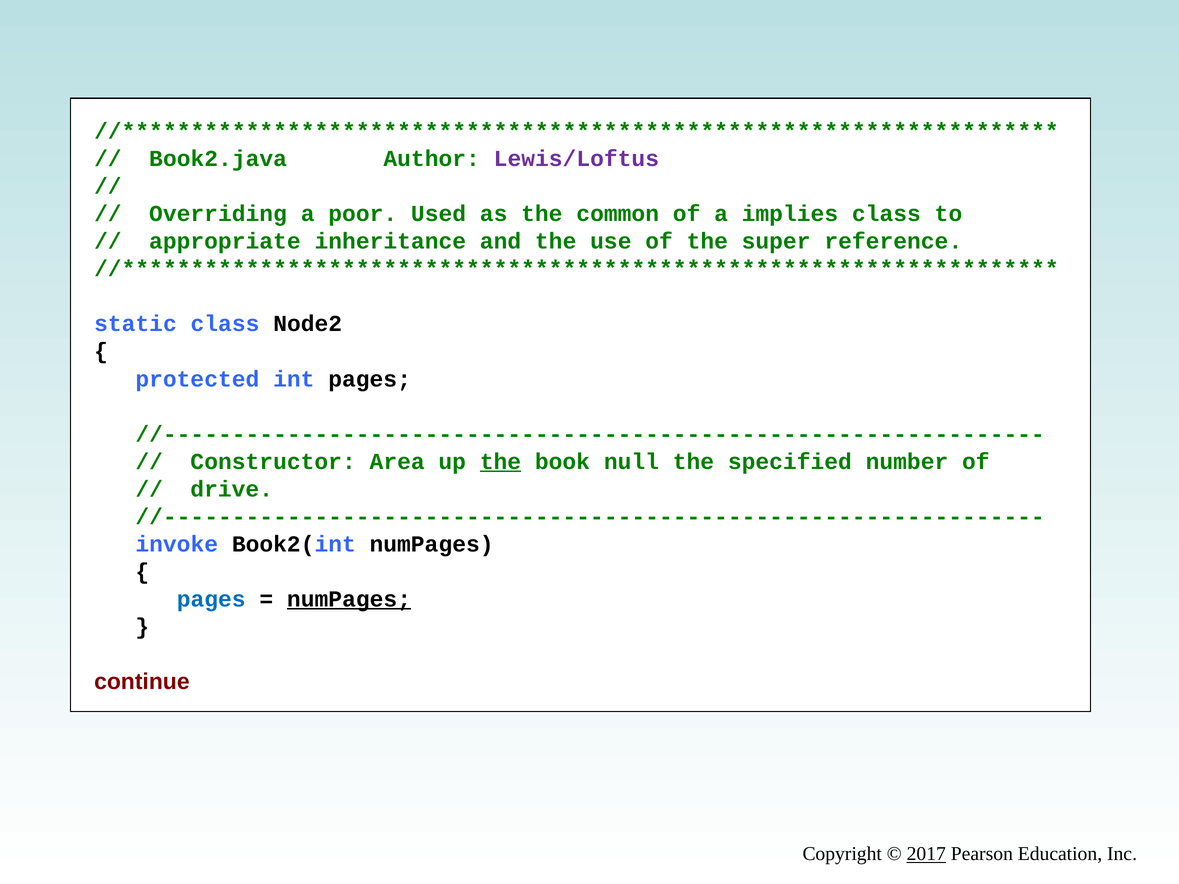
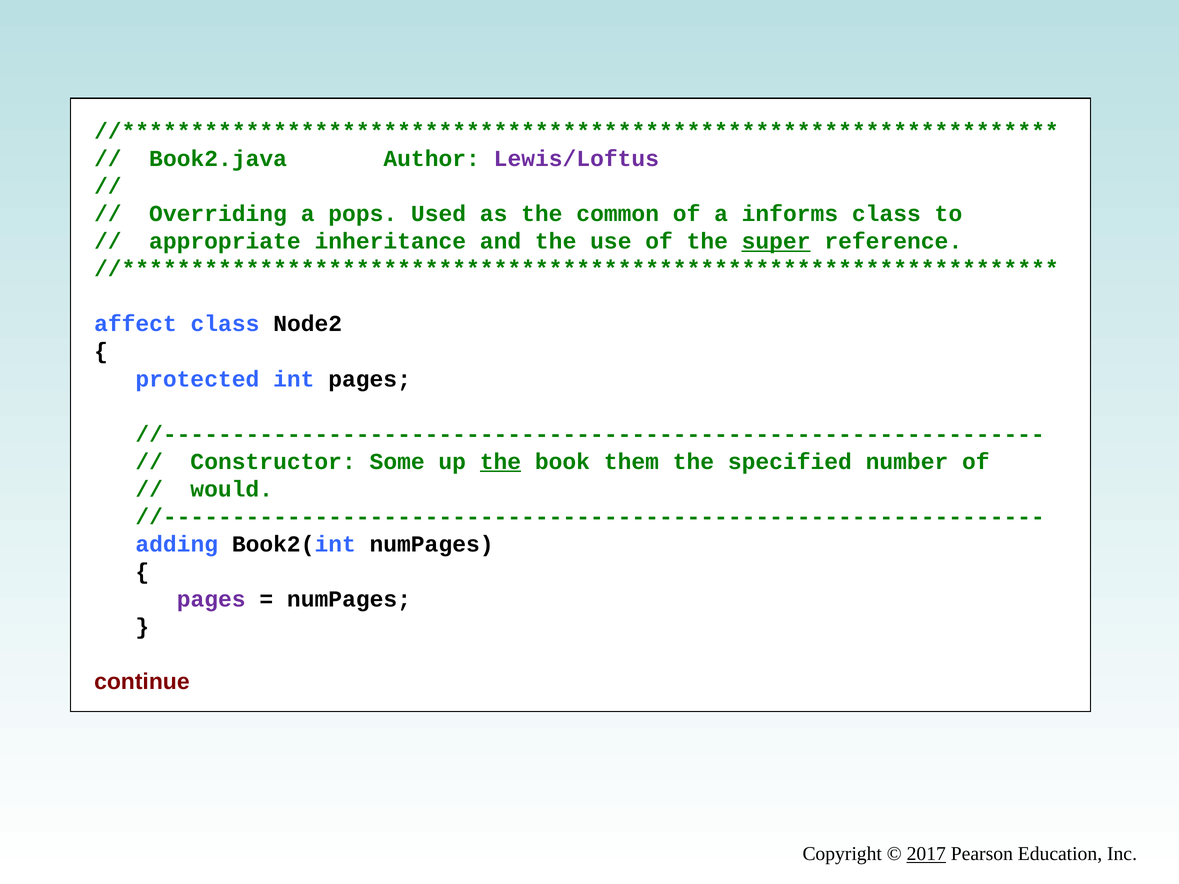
poor: poor -> pops
implies: implies -> informs
super underline: none -> present
static: static -> affect
Area: Area -> Some
null: null -> them
drive: drive -> would
invoke: invoke -> adding
pages at (211, 599) colour: blue -> purple
numPages at (349, 599) underline: present -> none
